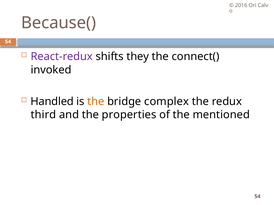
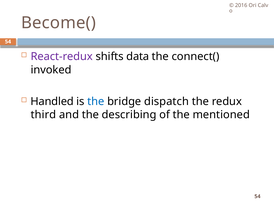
Because(: Because( -> Become(
they: they -> data
the at (96, 102) colour: orange -> blue
complex: complex -> dispatch
properties: properties -> describing
